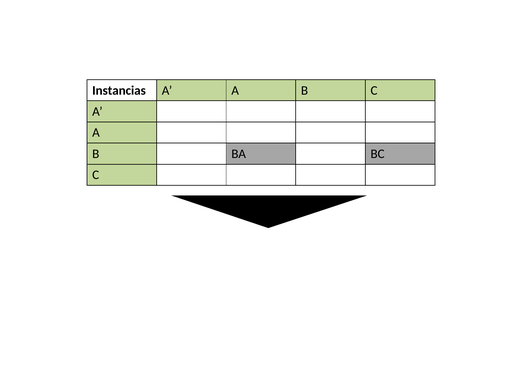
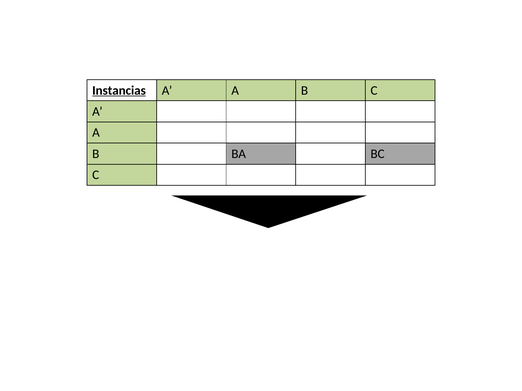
Instancias underline: none -> present
